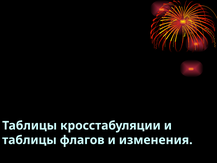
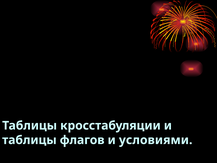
изменения: изменения -> условиями
